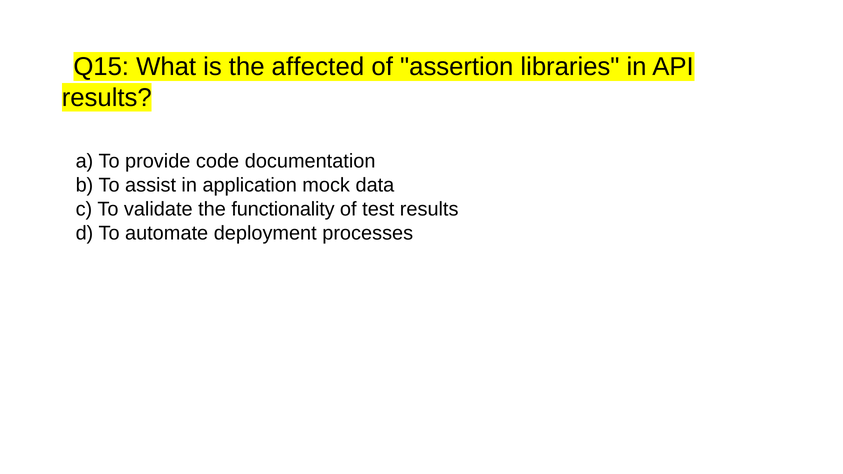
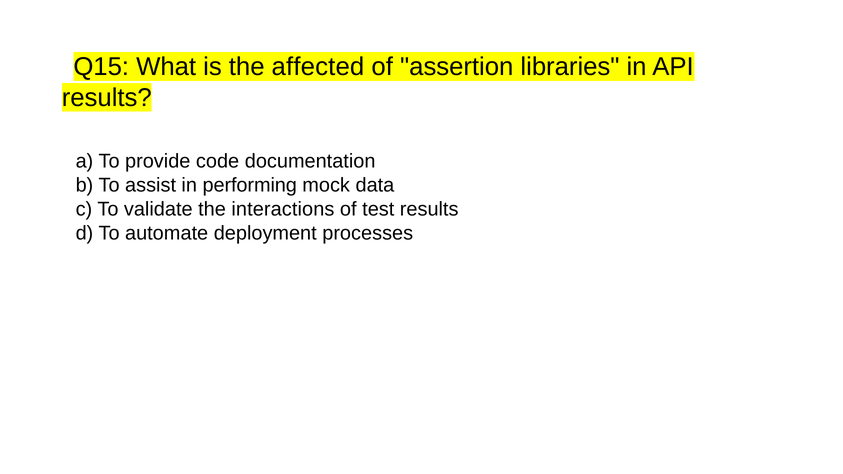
application: application -> performing
functionality: functionality -> interactions
